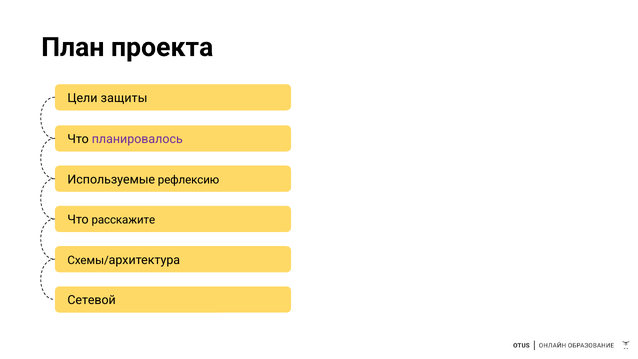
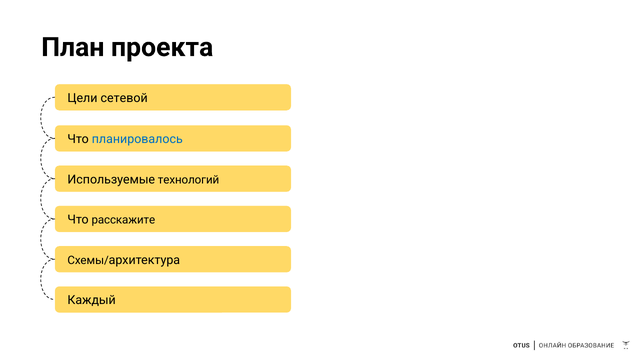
защиты: защиты -> сетевой
планировалось colour: purple -> blue
рефлексию: рефлексию -> технологий
Сетевой: Сетевой -> Каждый
